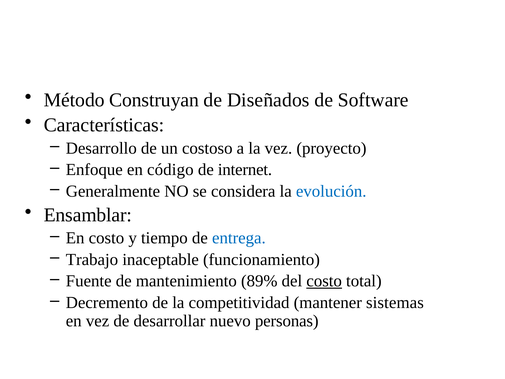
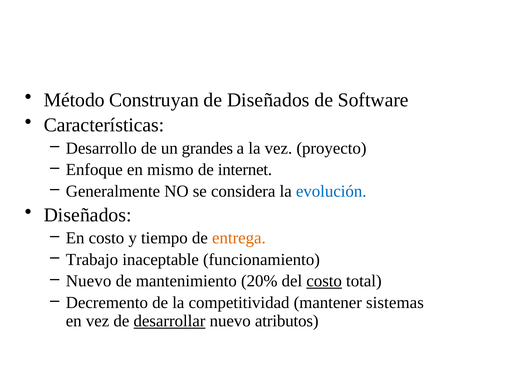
costoso: costoso -> grandes
código: código -> mismo
Ensamblar at (88, 215): Ensamblar -> Diseñados
entrega colour: blue -> orange
Fuente at (89, 281): Fuente -> Nuevo
89%: 89% -> 20%
desarrollar underline: none -> present
personas: personas -> atributos
